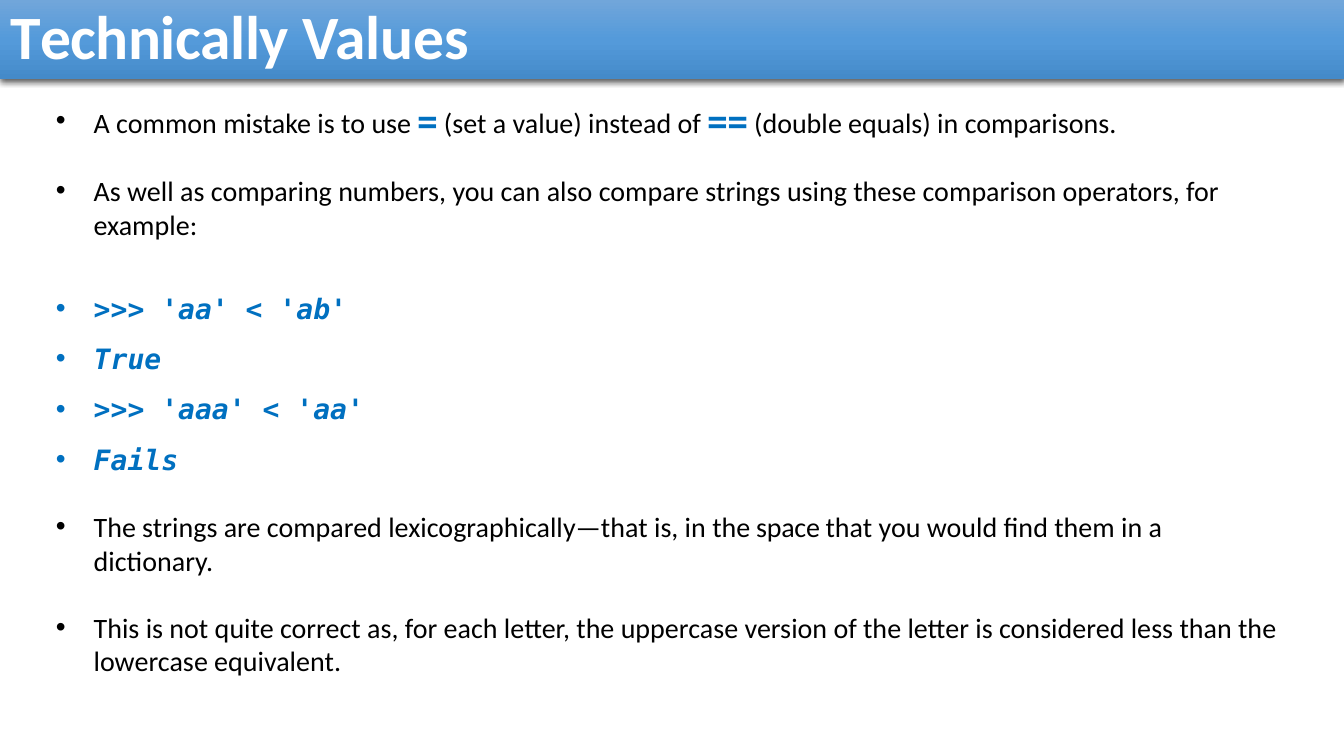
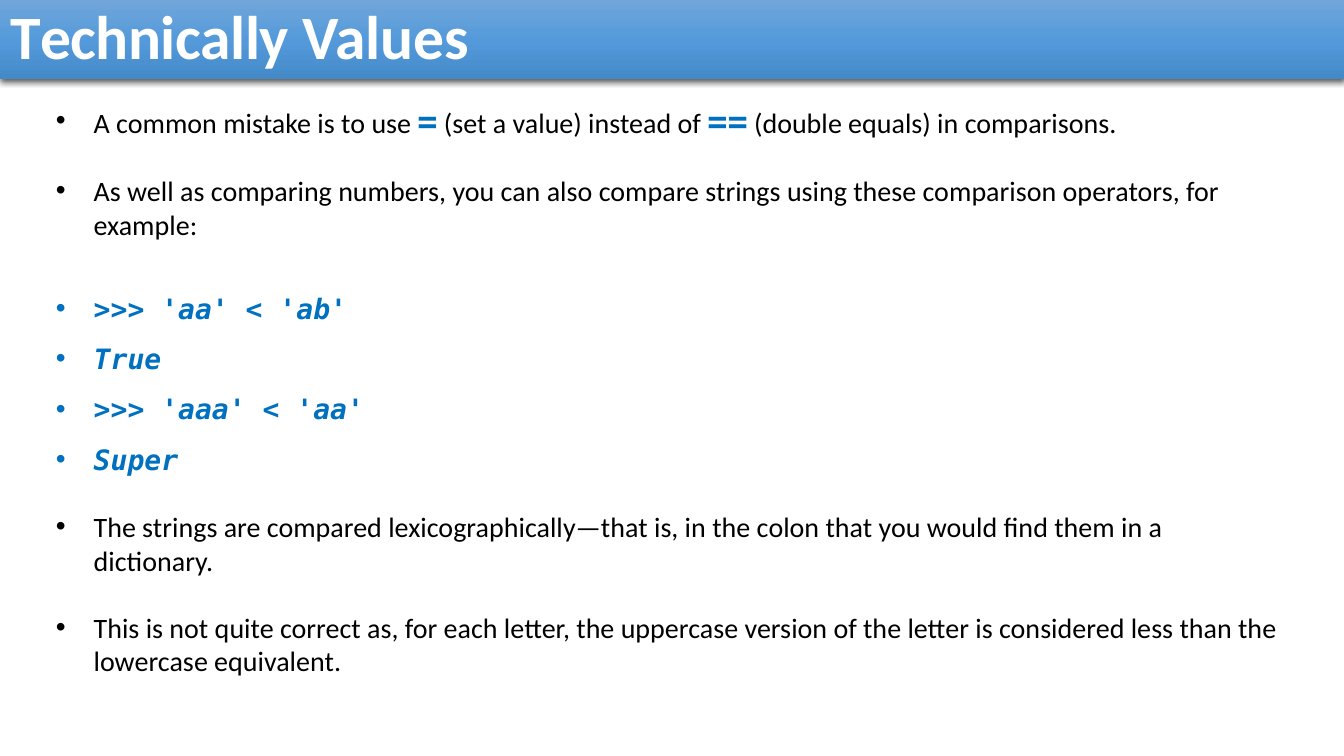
Fails: Fails -> Super
space: space -> colon
